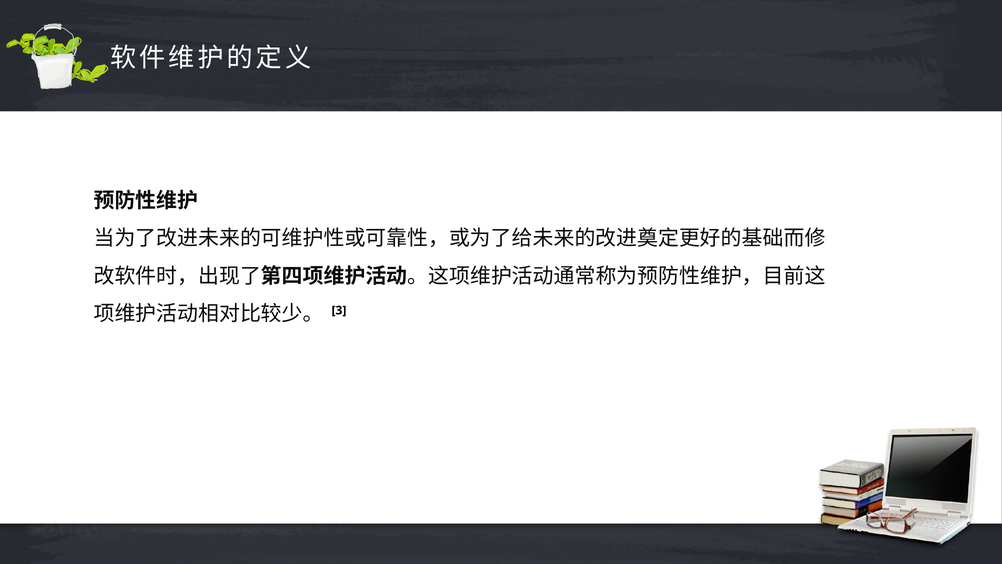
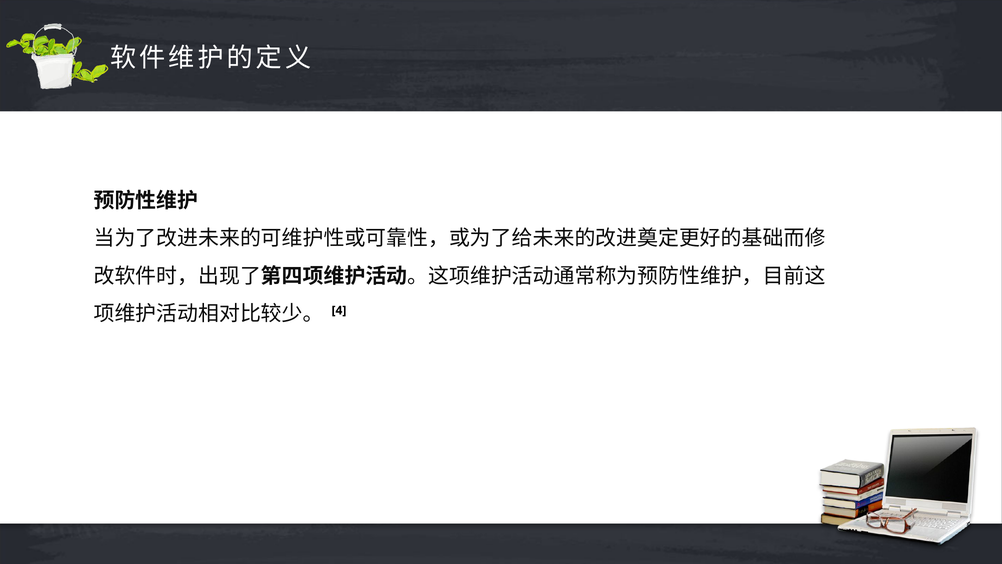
3: 3 -> 4
